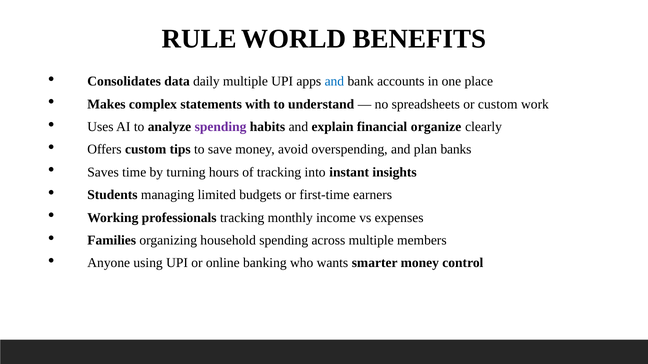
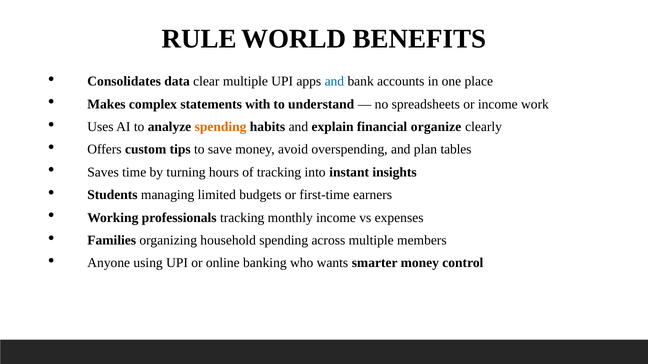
daily: daily -> clear
or custom: custom -> income
spending at (221, 127) colour: purple -> orange
banks: banks -> tables
